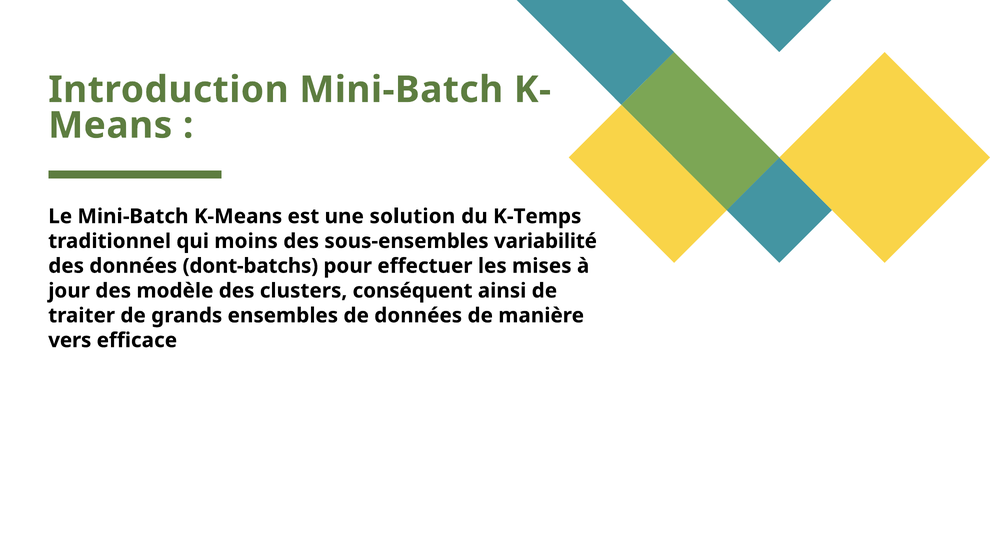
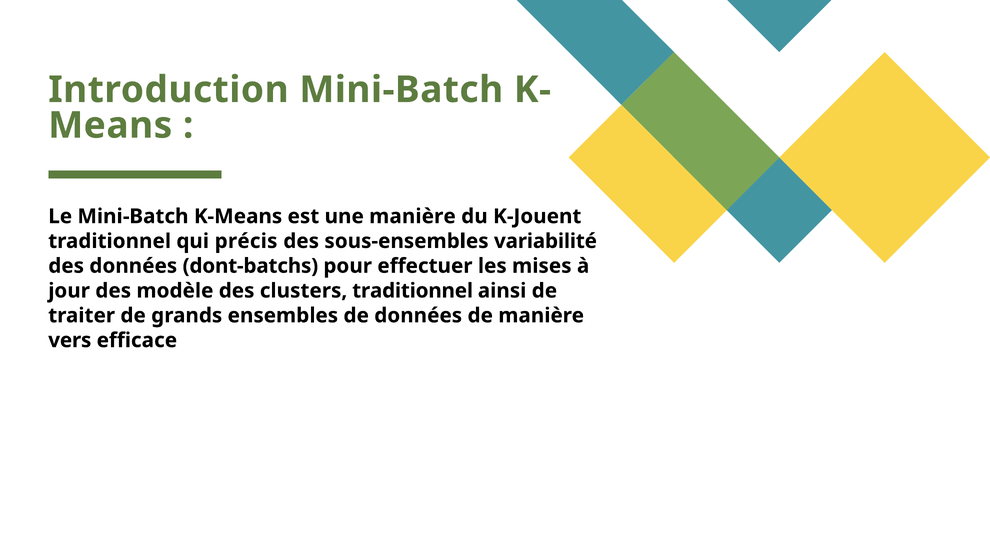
une solution: solution -> manière
K-Temps: K-Temps -> K-Jouent
moins: moins -> précis
clusters conséquent: conséquent -> traditionnel
